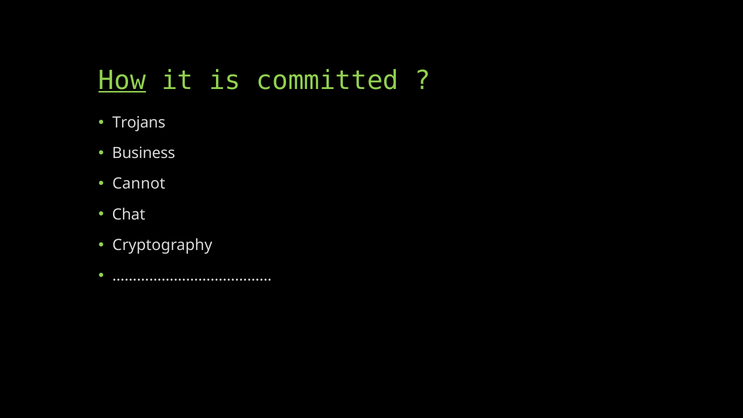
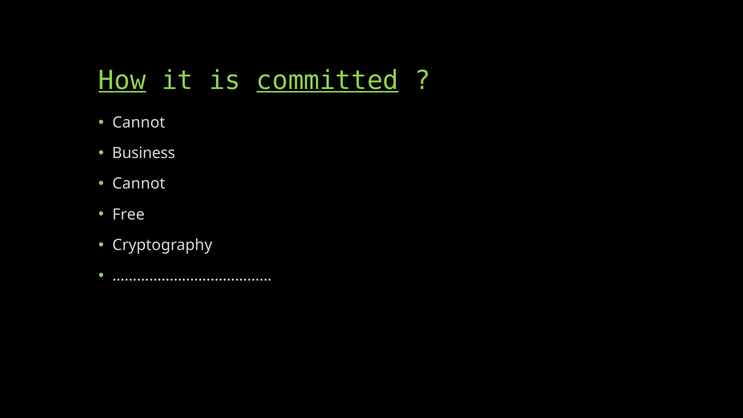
committed underline: none -> present
Trojans at (139, 123): Trojans -> Cannot
Chat: Chat -> Free
